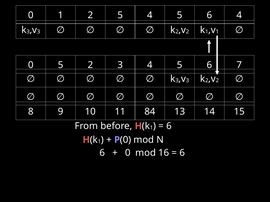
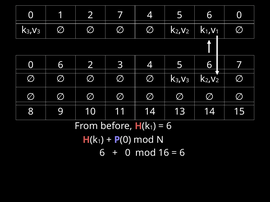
2 5: 5 -> 7
6 4: 4 -> 0
0 5: 5 -> 6
11 84: 84 -> 14
